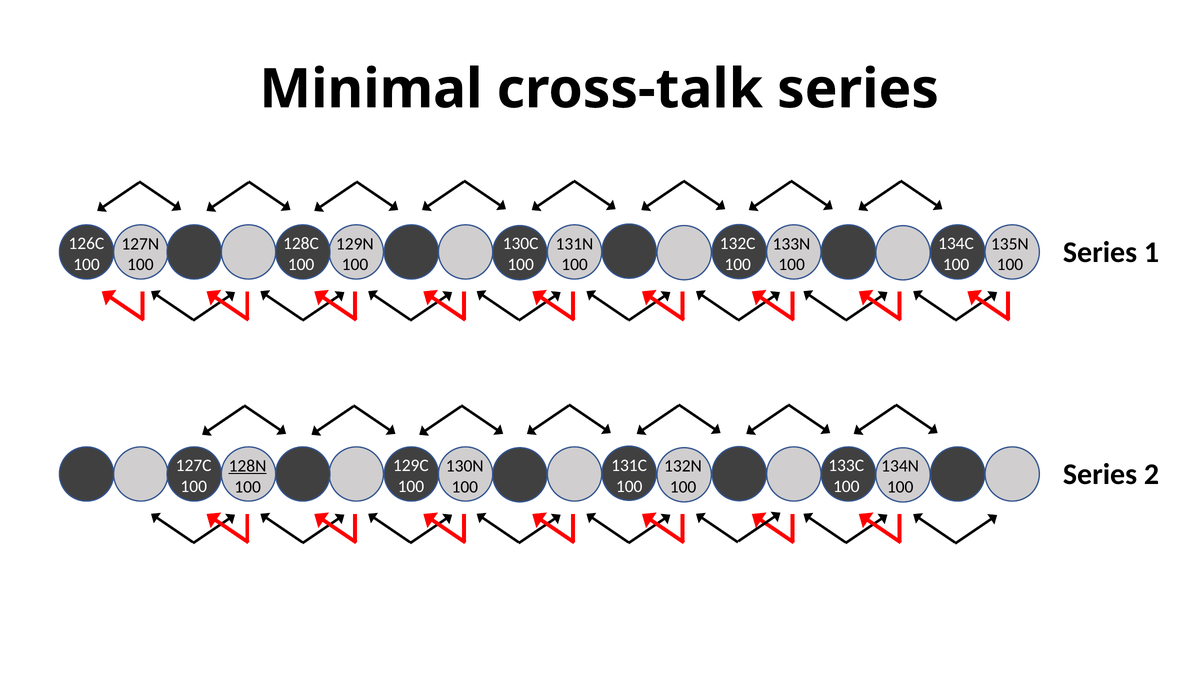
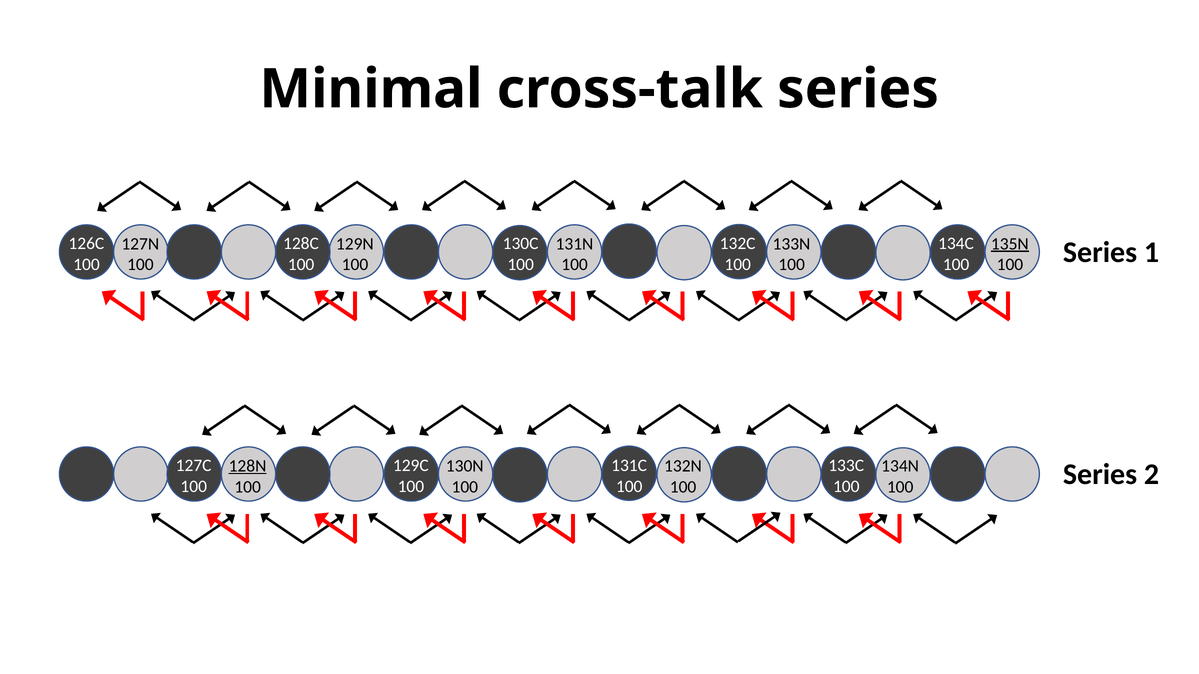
135N underline: none -> present
